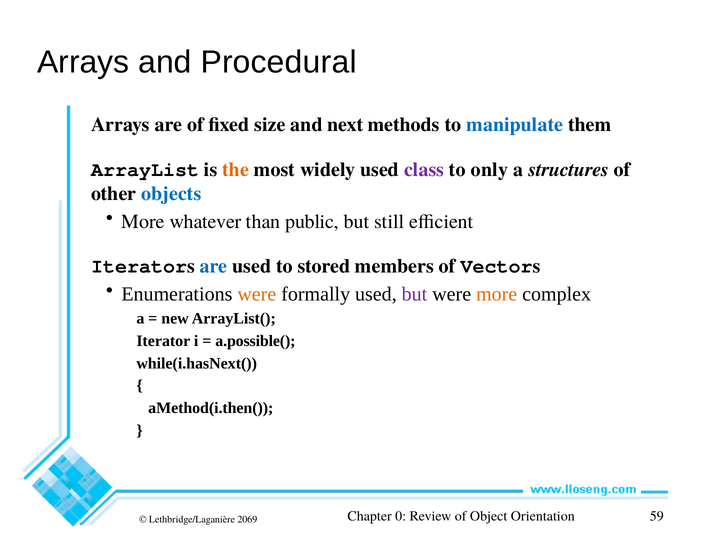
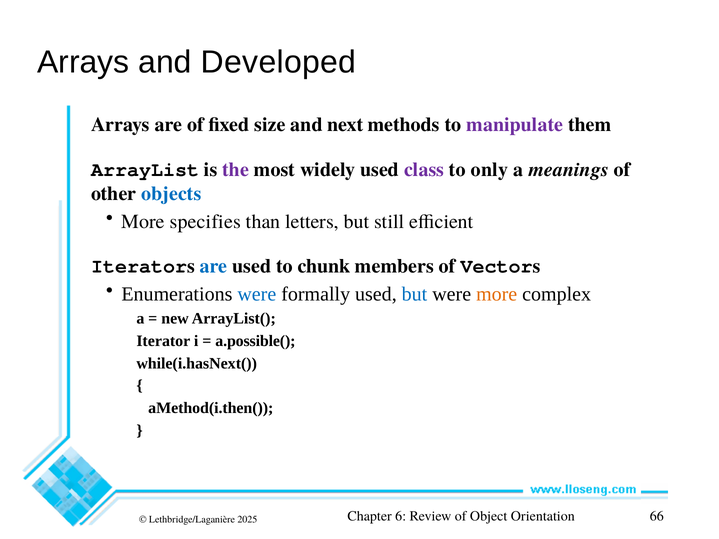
Procedural: Procedural -> Developed
manipulate colour: blue -> purple
the colour: orange -> purple
structures: structures -> meanings
whatever: whatever -> specifies
public: public -> letters
stored: stored -> chunk
were at (257, 294) colour: orange -> blue
but at (414, 294) colour: purple -> blue
2069: 2069 -> 2025
0: 0 -> 6
59: 59 -> 66
